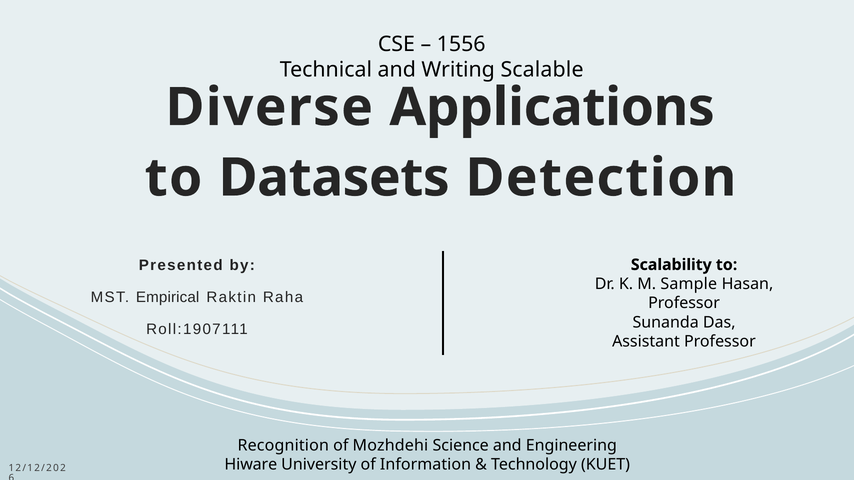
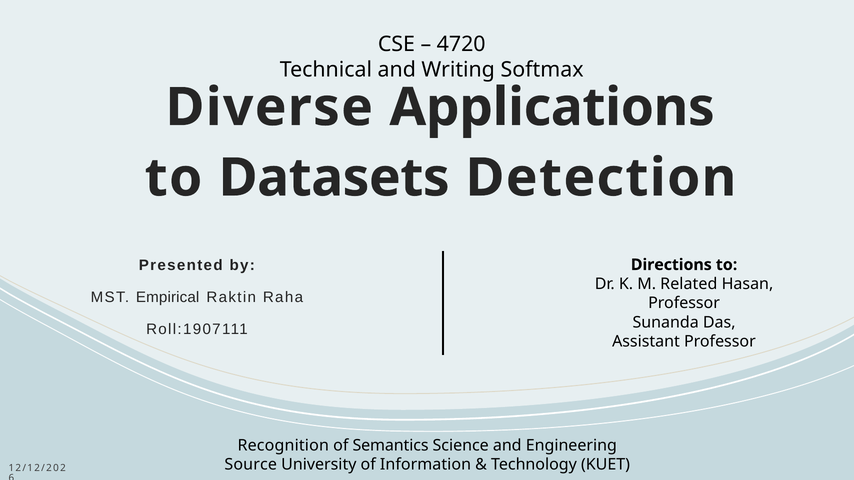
1556: 1556 -> 4720
Scalable: Scalable -> Softmax
Scalability: Scalability -> Directions
Sample: Sample -> Related
Mozhdehi: Mozhdehi -> Semantics
Hiware: Hiware -> Source
